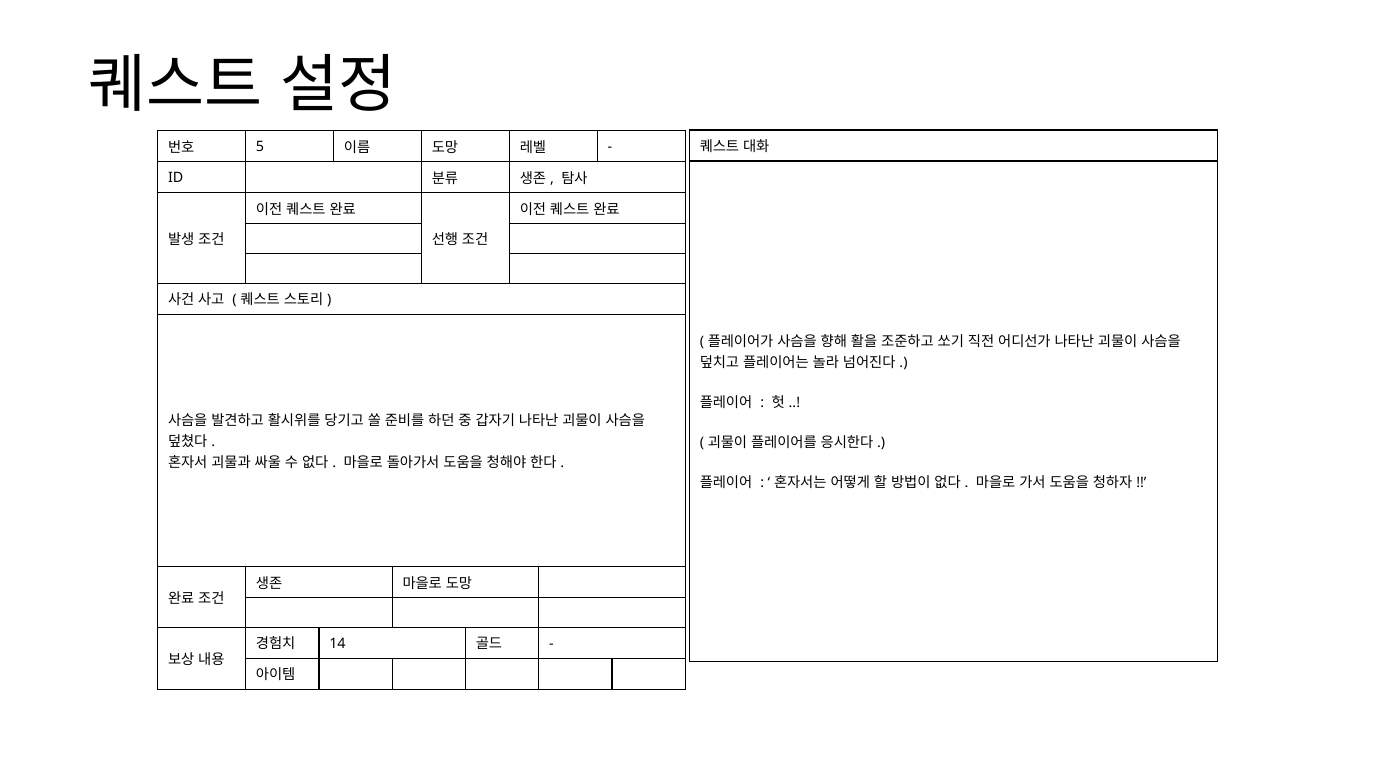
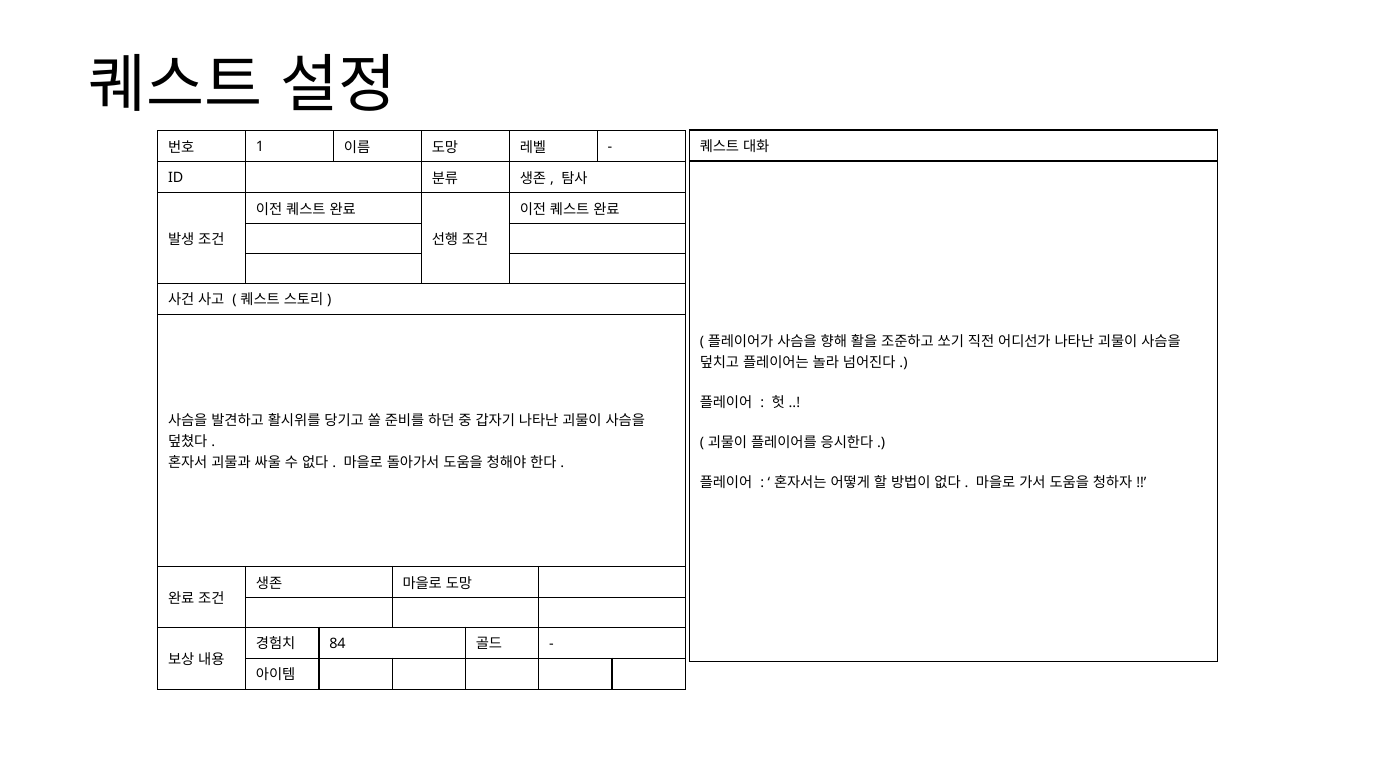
5: 5 -> 1
14: 14 -> 84
